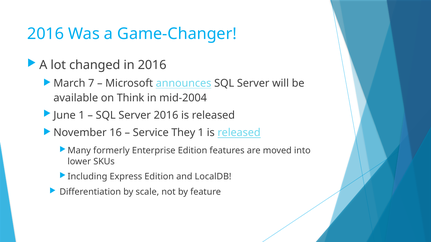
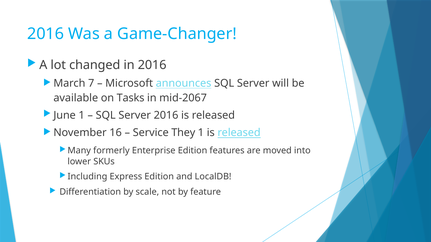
Think: Think -> Tasks
mid-2004: mid-2004 -> mid-2067
